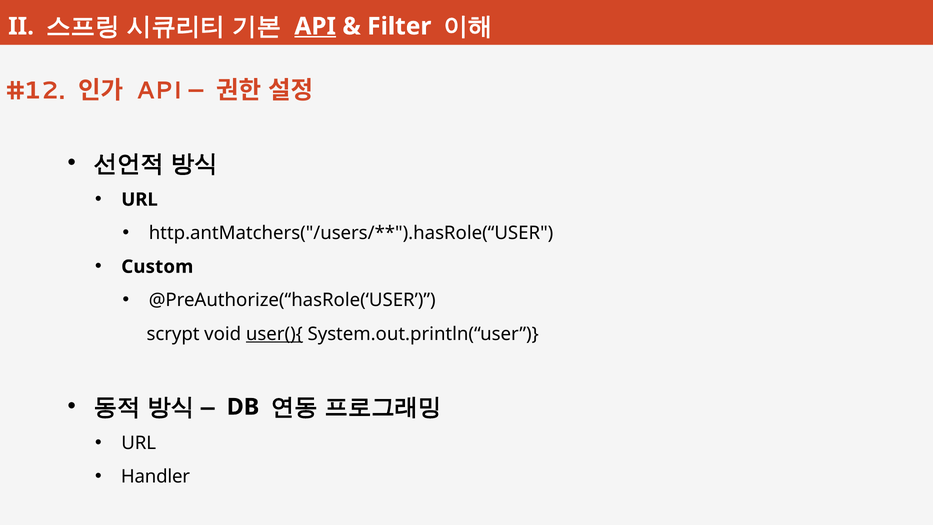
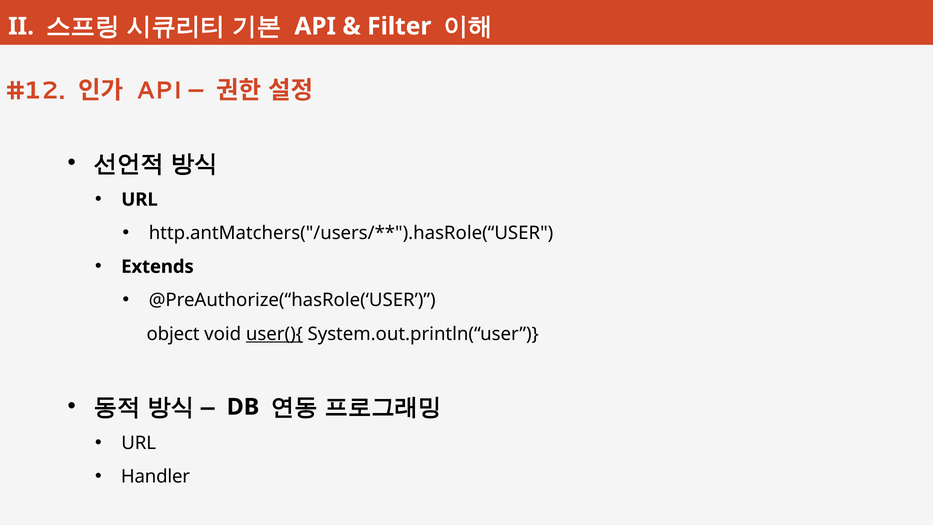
API at (315, 26) underline: present -> none
Custom: Custom -> Extends
scrypt: scrypt -> object
